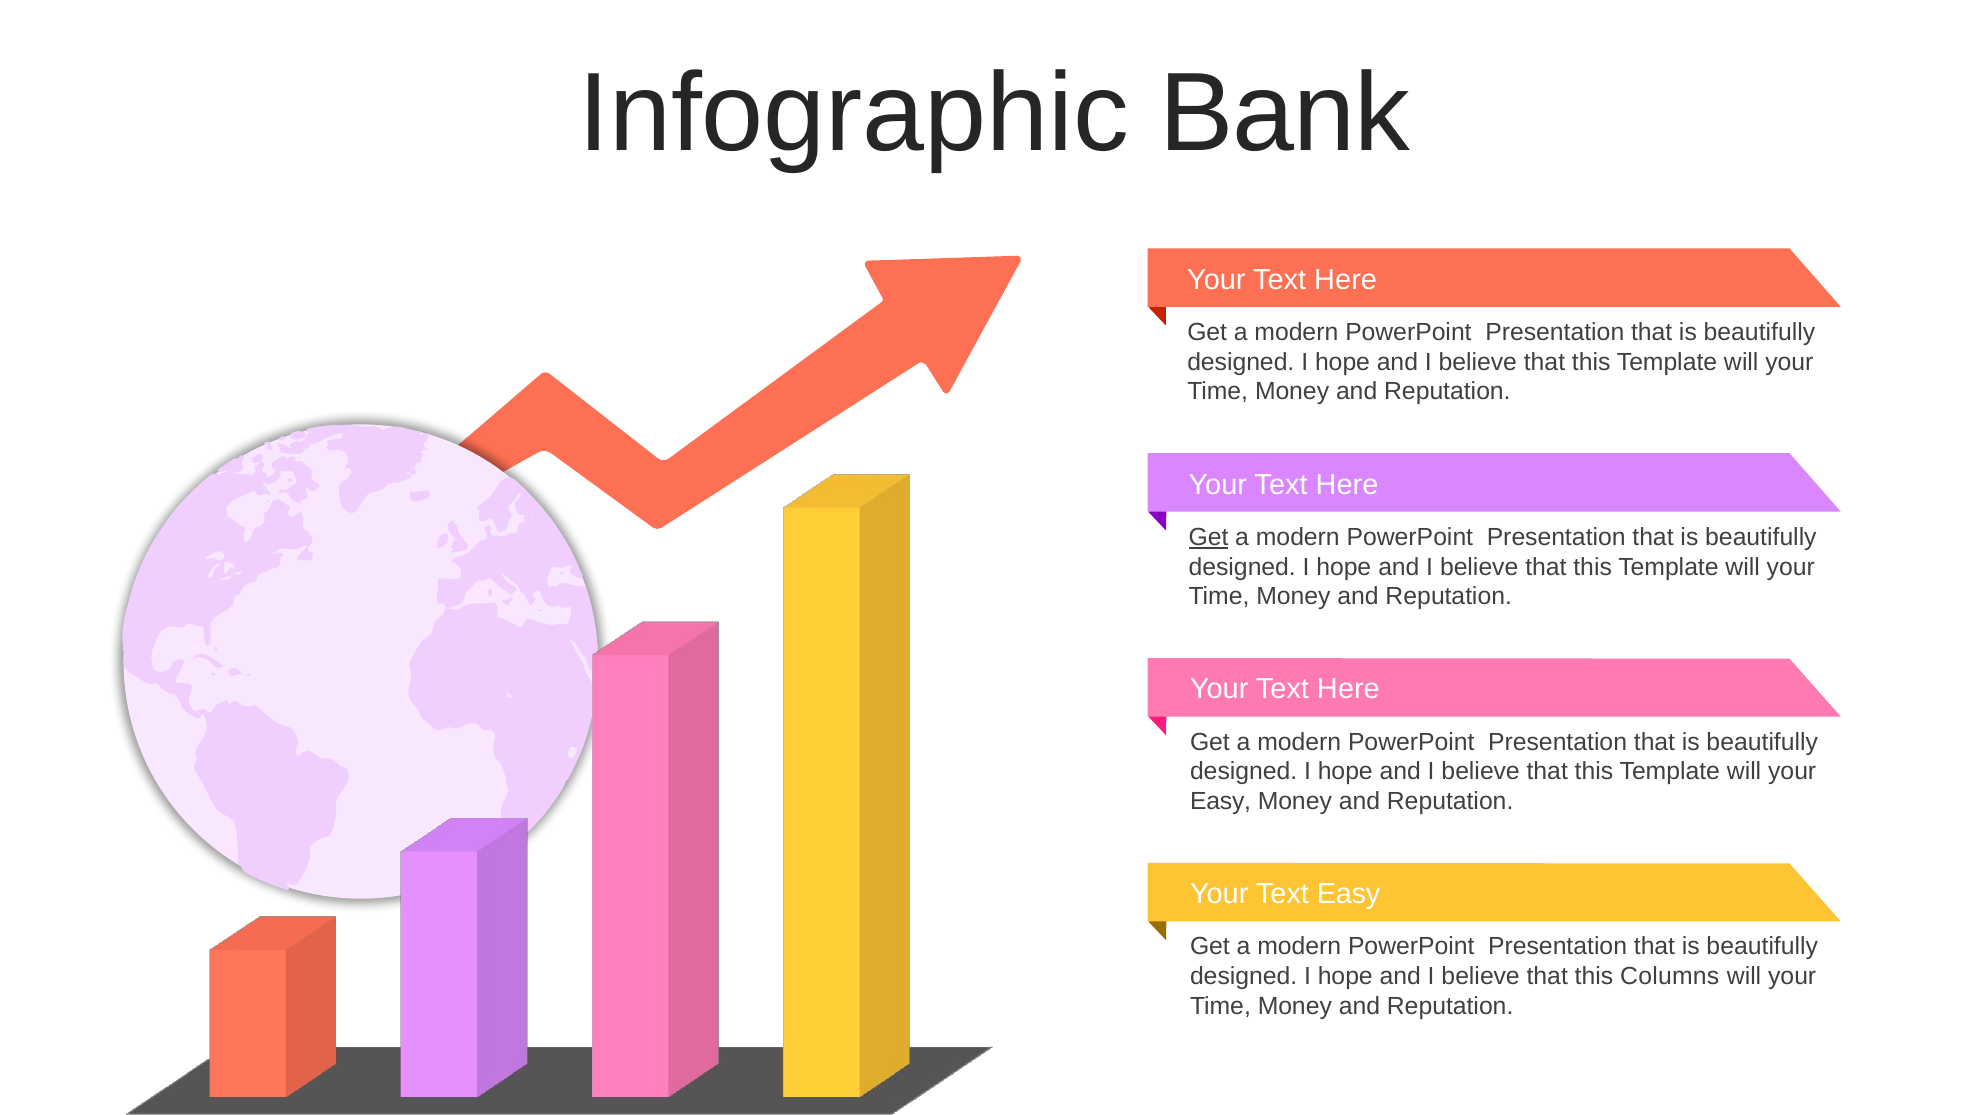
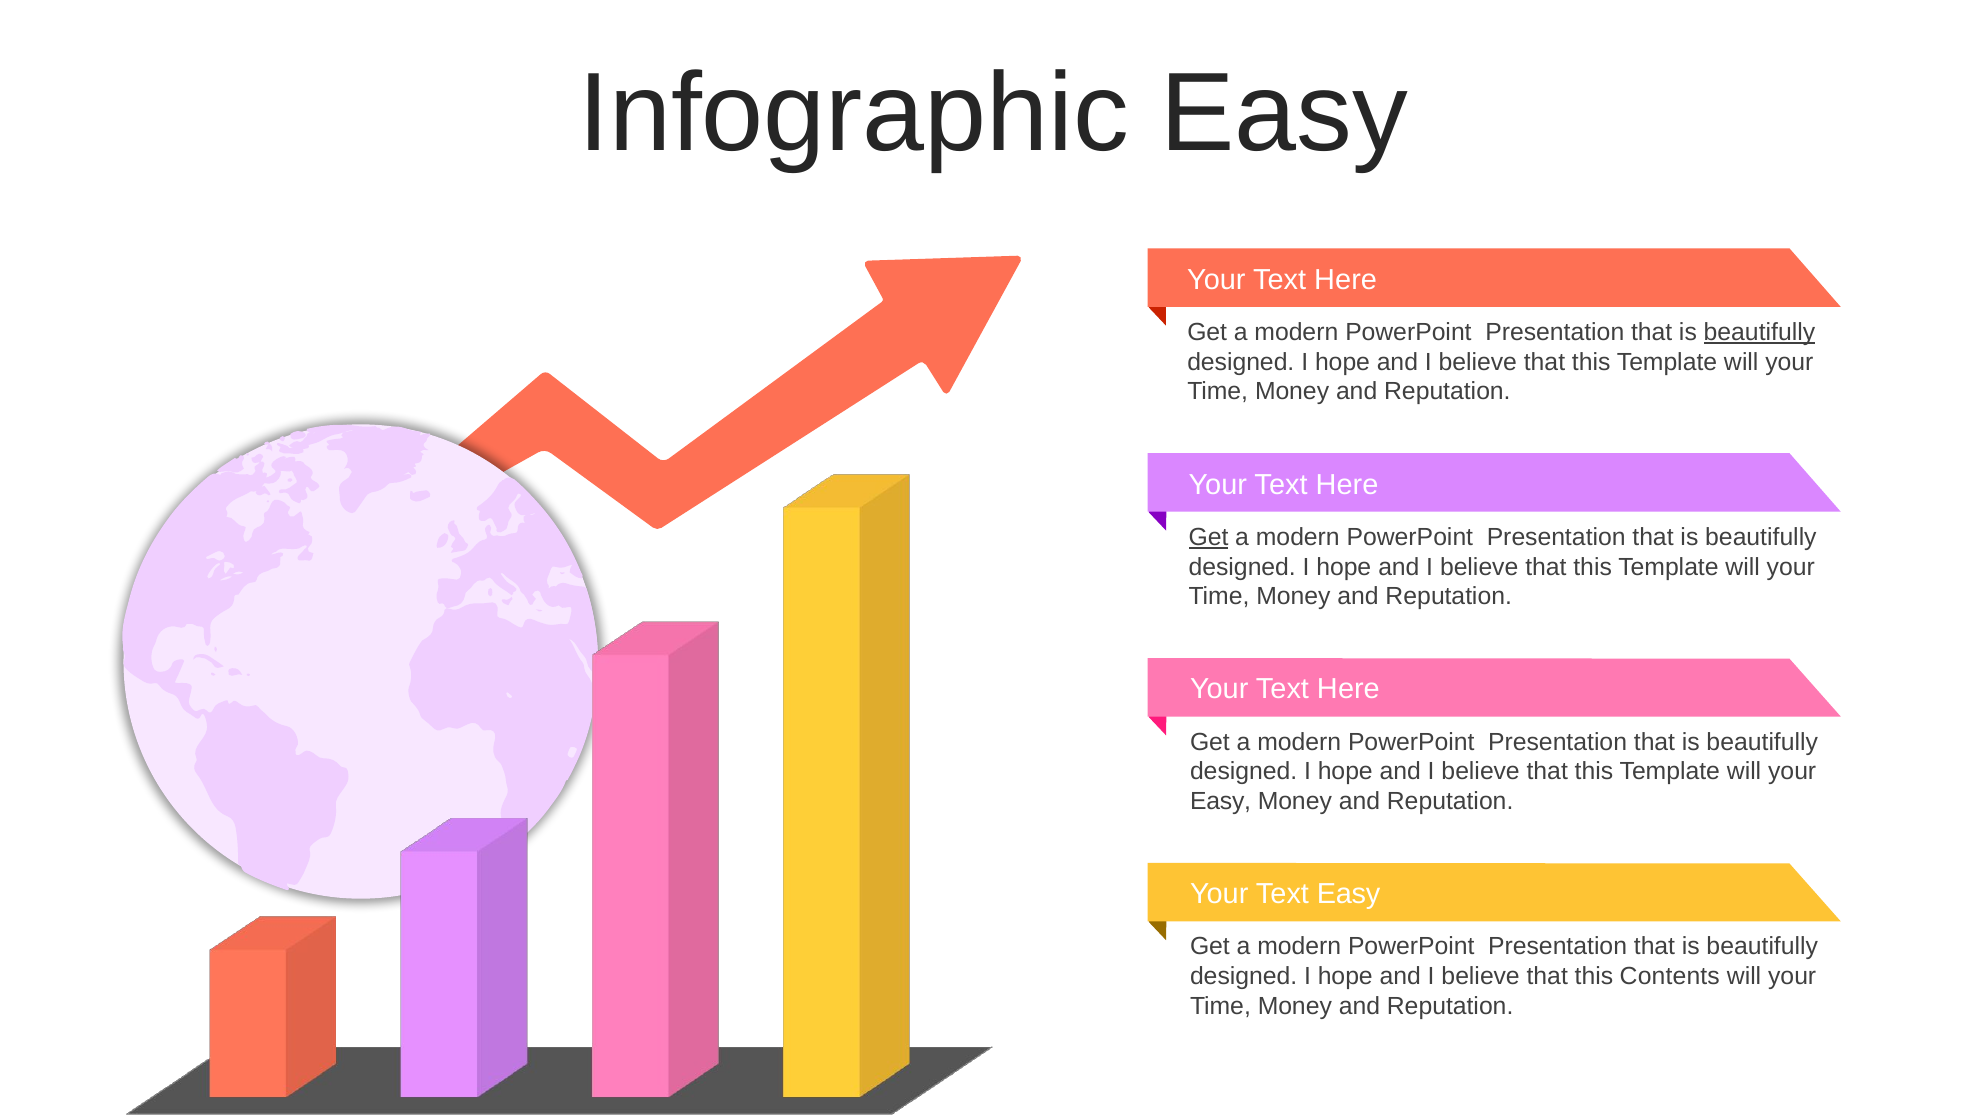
Infographic Bank: Bank -> Easy
beautifully at (1759, 332) underline: none -> present
Columns: Columns -> Contents
